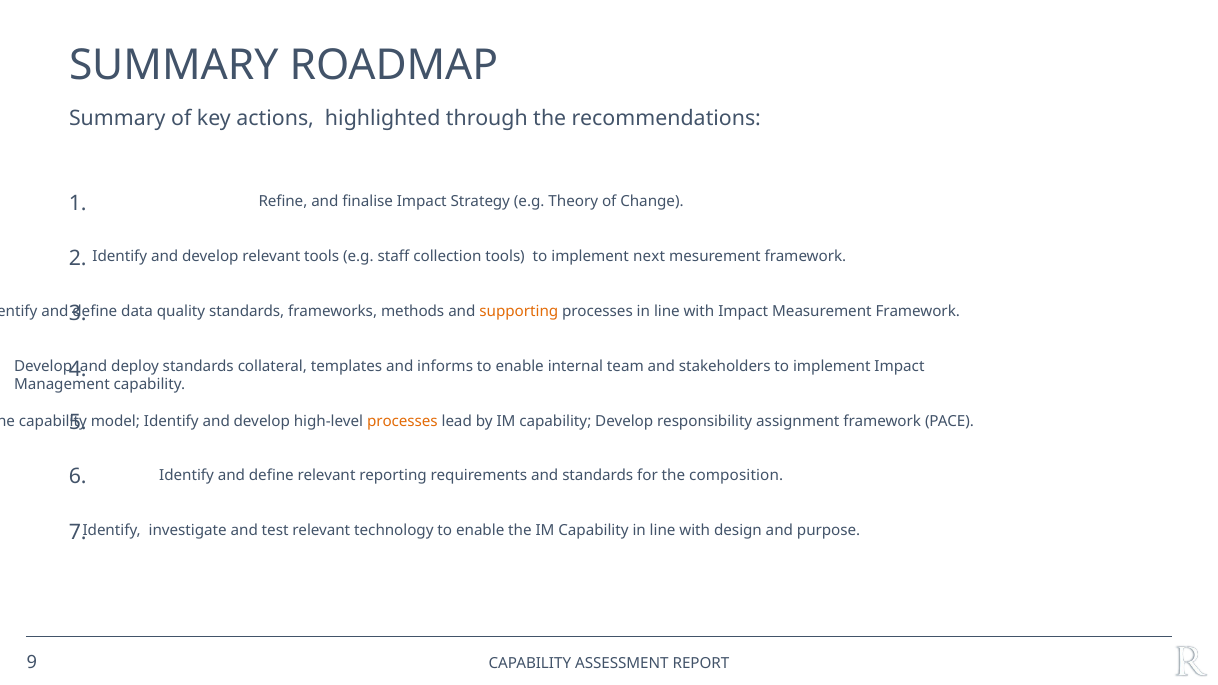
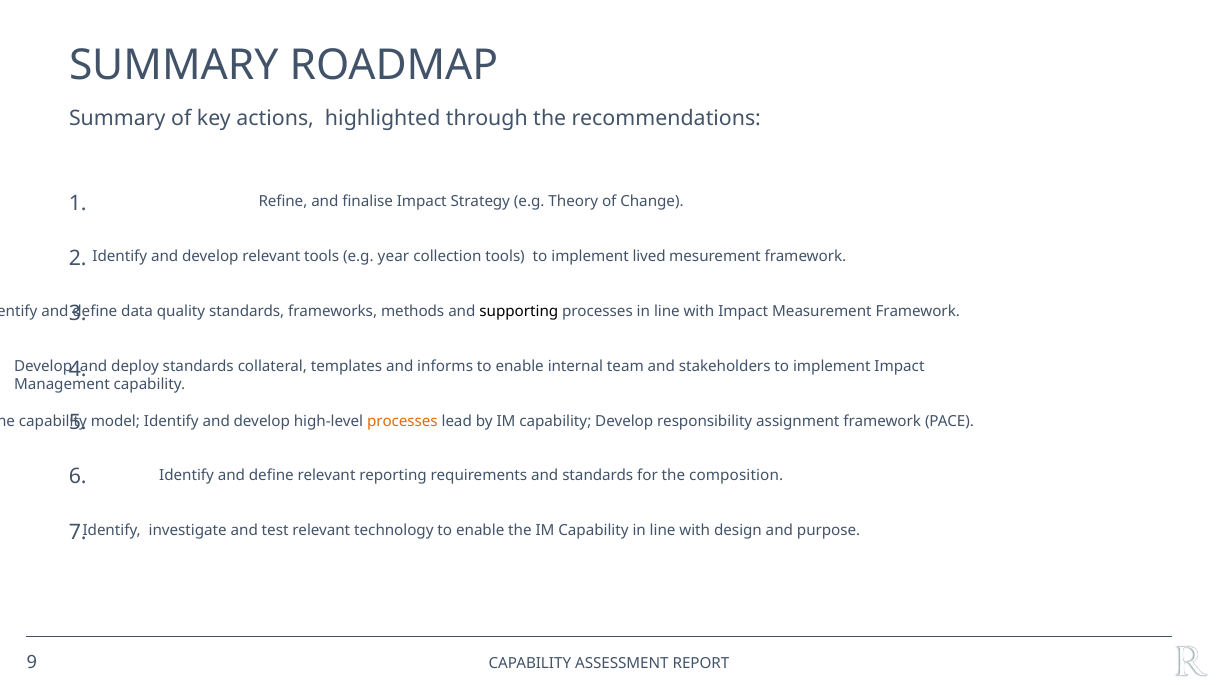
staff: staff -> year
next: next -> lived
supporting colour: orange -> black
